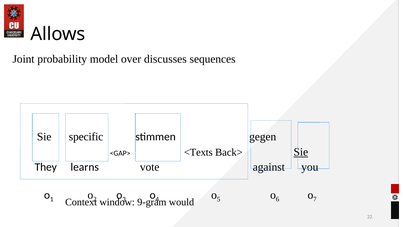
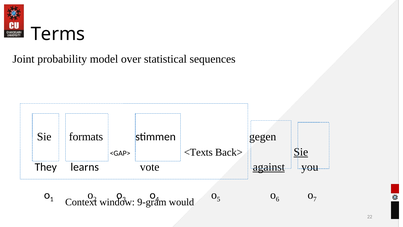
Allows: Allows -> Terms
discusses: discusses -> statistical
specific: specific -> formats
against underline: none -> present
